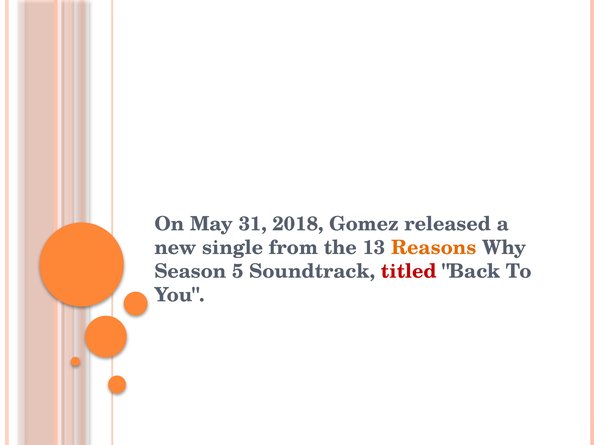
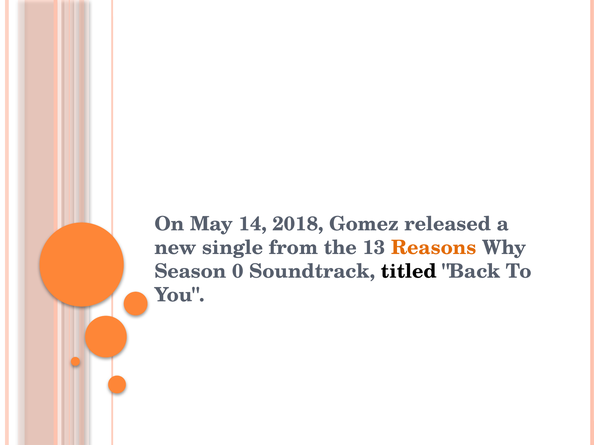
31: 31 -> 14
5: 5 -> 0
titled colour: red -> black
